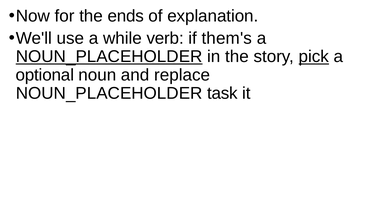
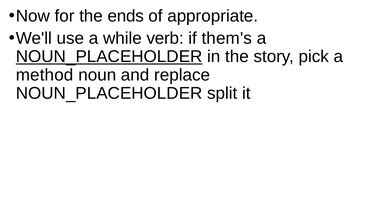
explanation: explanation -> appropriate
pick underline: present -> none
optional: optional -> method
task: task -> split
